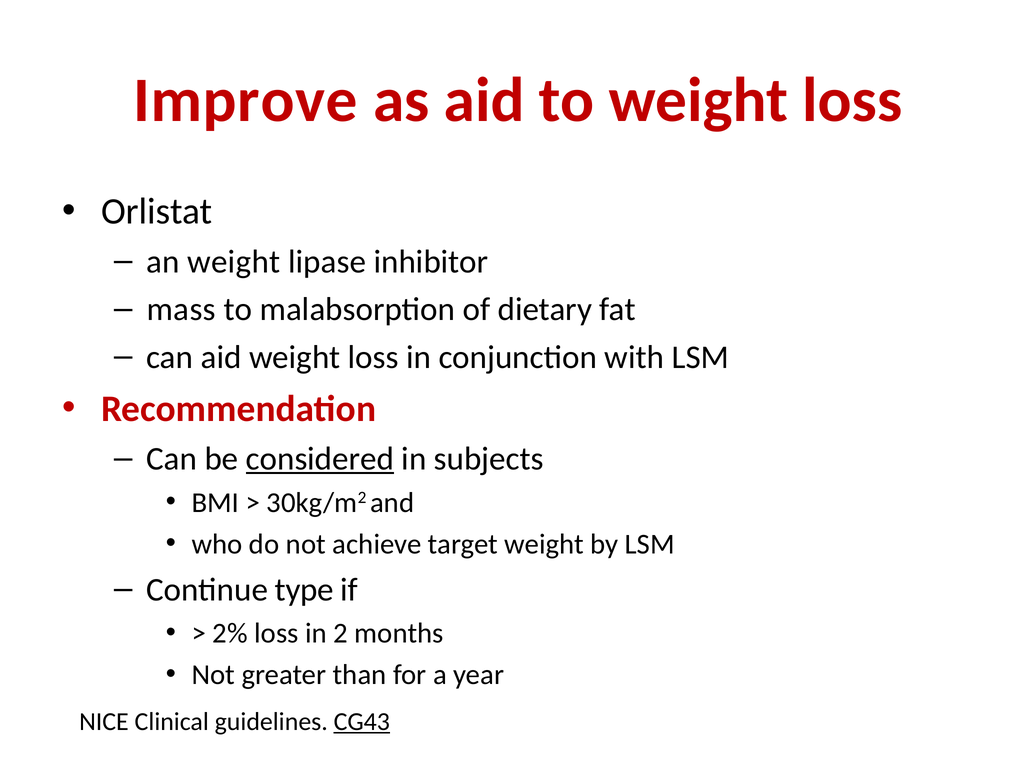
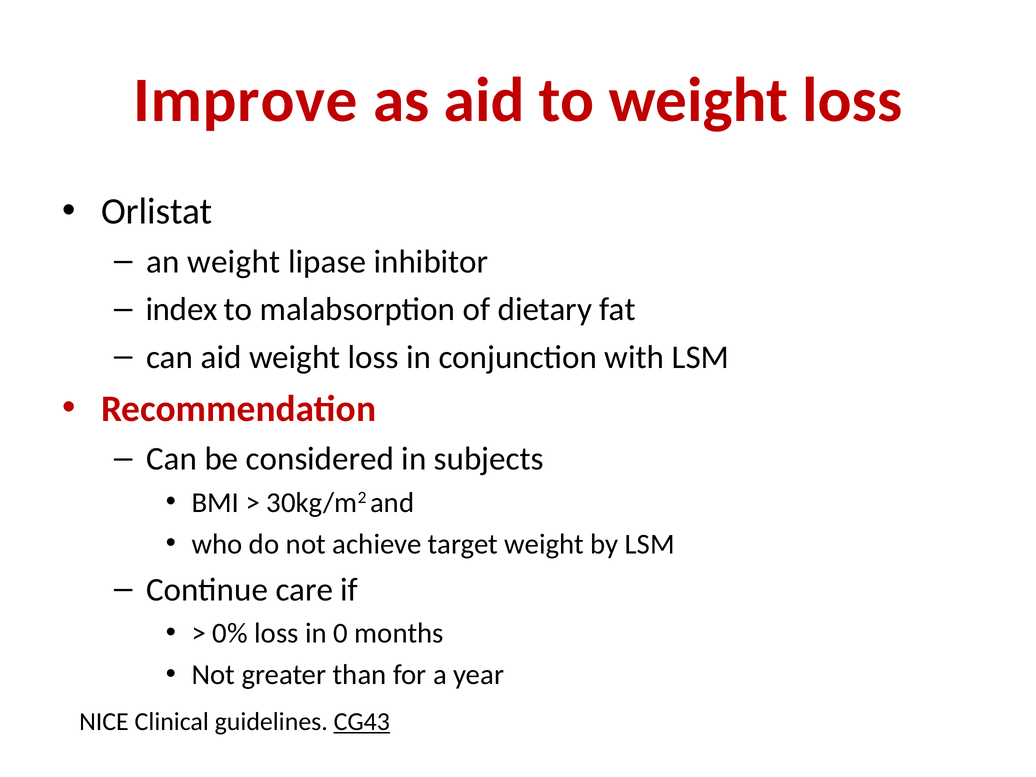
mass: mass -> index
considered underline: present -> none
type: type -> care
2%: 2% -> 0%
2: 2 -> 0
